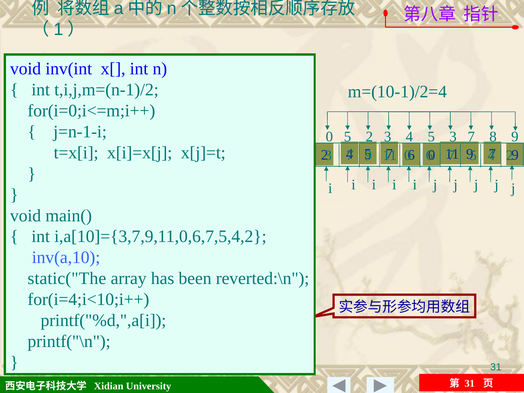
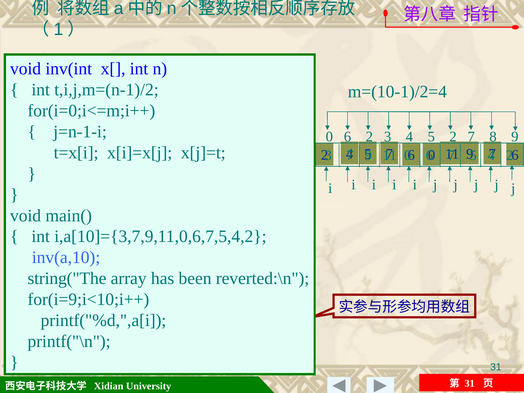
5 at (348, 137): 5 -> 6
5 3: 3 -> 2
9 at (515, 155): 9 -> 6
static("The: static("The -> string("The
for(i=4;i<10;i++: for(i=4;i<10;i++ -> for(i=9;i<10;i++
